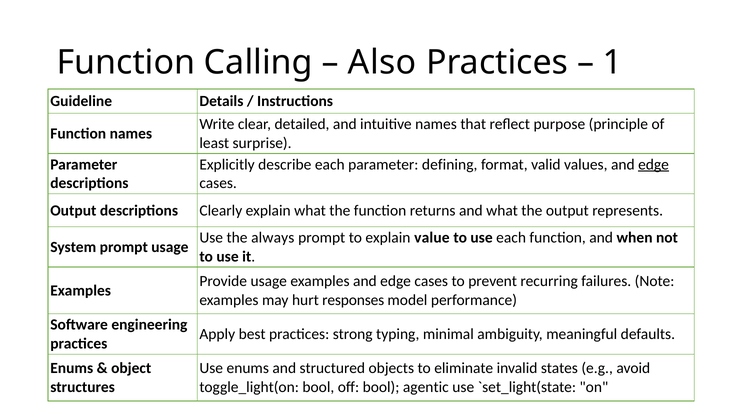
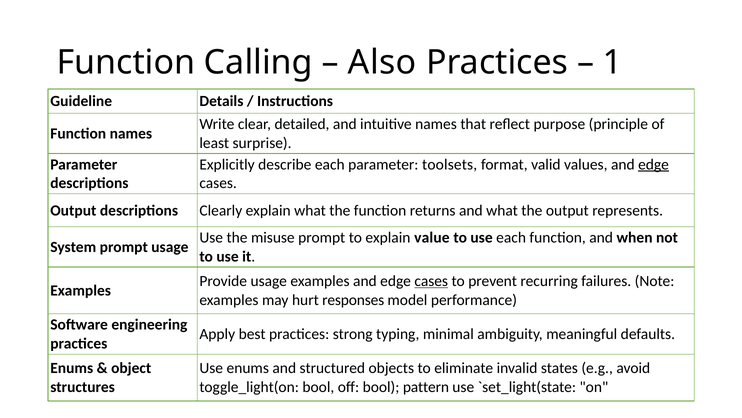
defining: defining -> toolsets
always: always -> misuse
cases at (431, 281) underline: none -> present
agentic: agentic -> pattern
